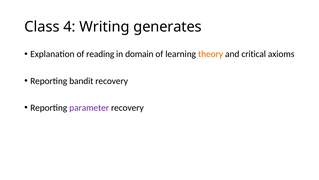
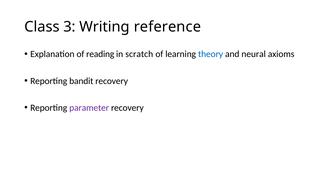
4: 4 -> 3
generates: generates -> reference
domain: domain -> scratch
theory colour: orange -> blue
critical: critical -> neural
